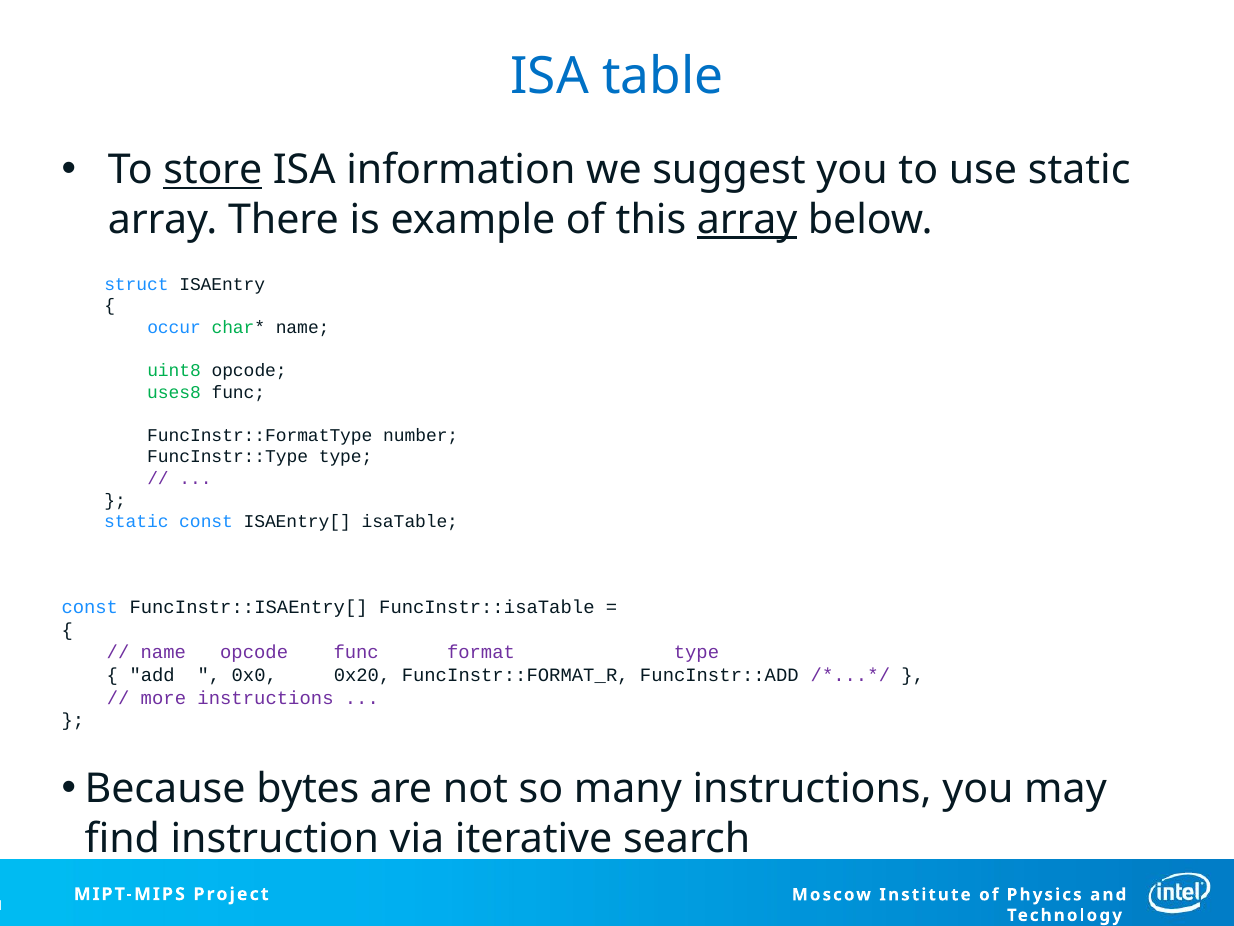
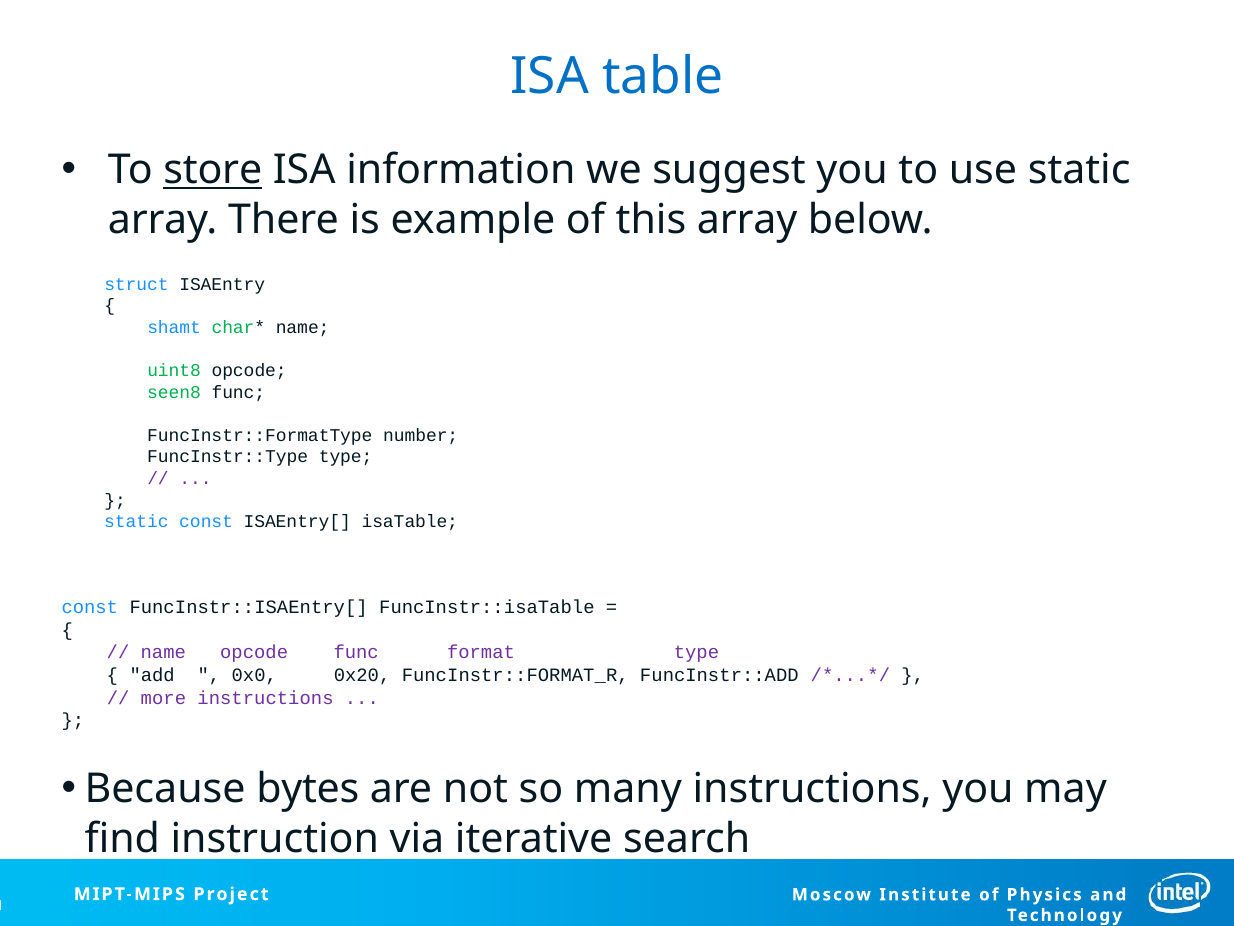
array at (747, 220) underline: present -> none
occur: occur -> shamt
uses8: uses8 -> seen8
